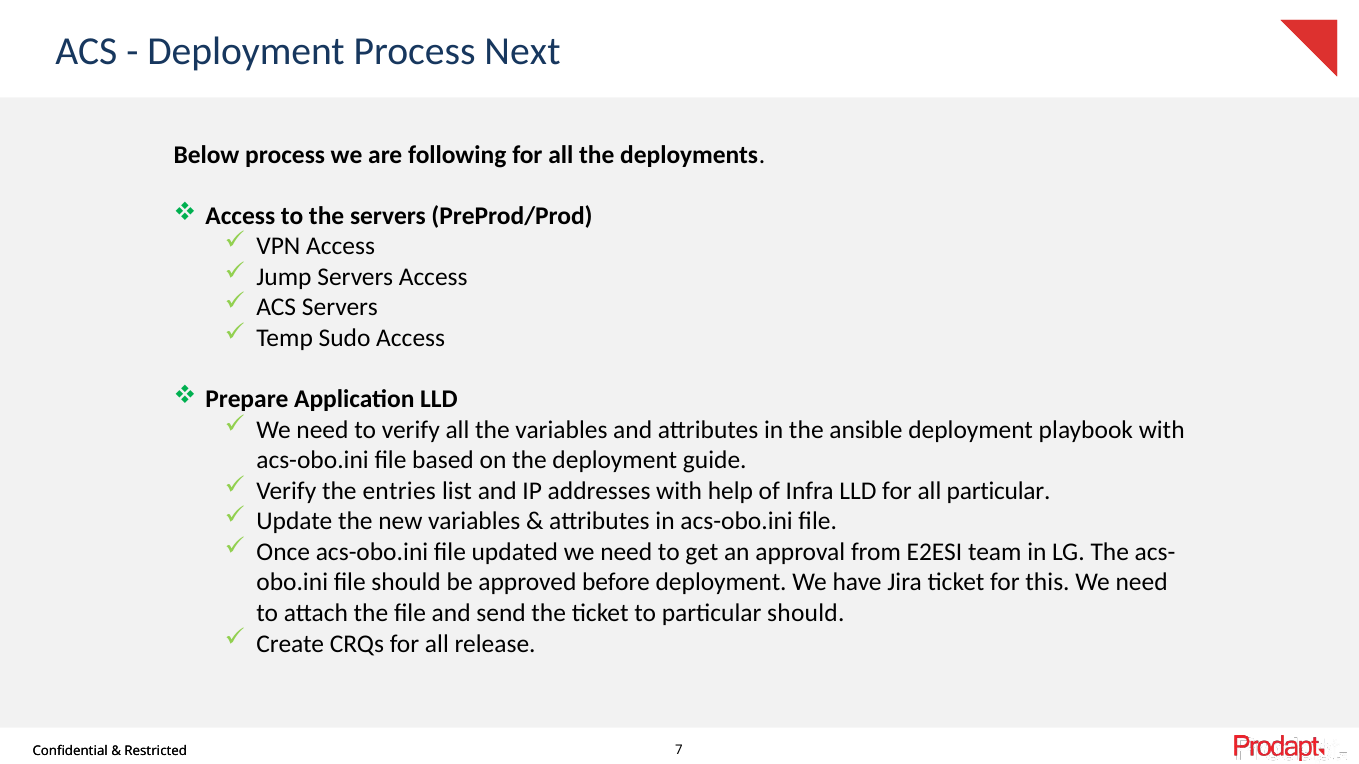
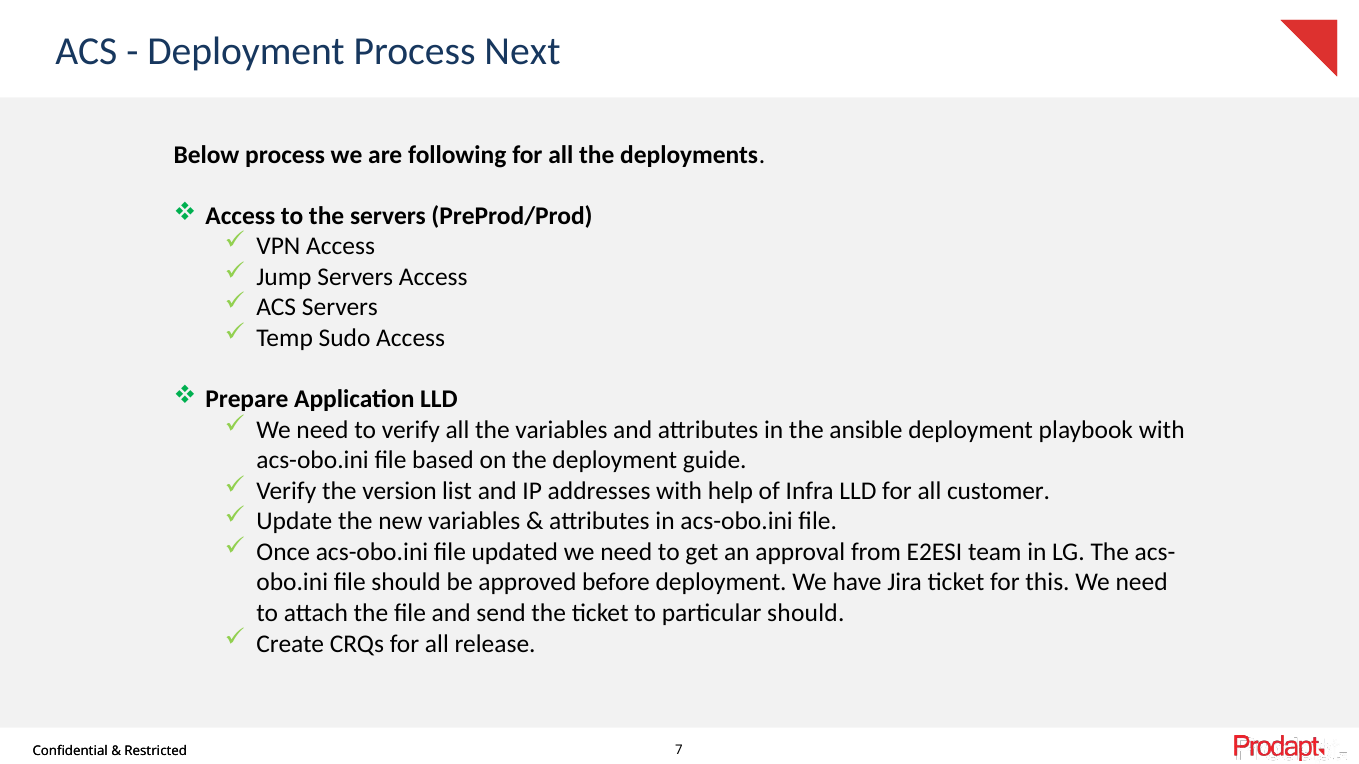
entries: entries -> version
all particular: particular -> customer
